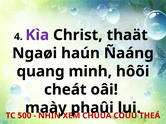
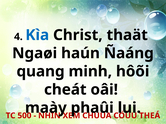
Kìa colour: purple -> blue
